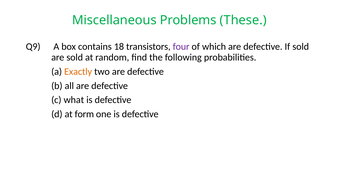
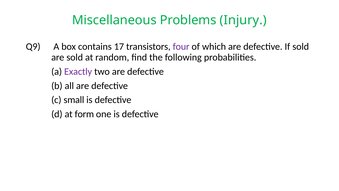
These: These -> Injury
18: 18 -> 17
Exactly colour: orange -> purple
what: what -> small
